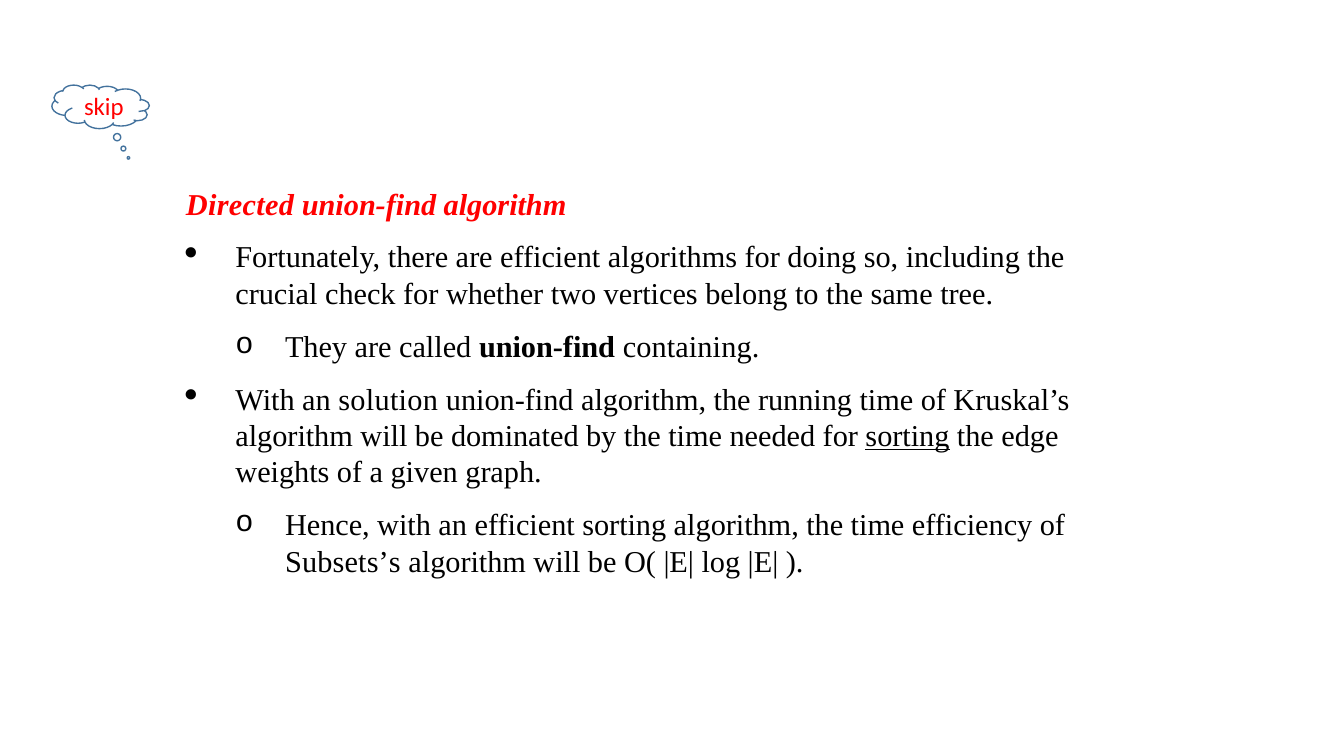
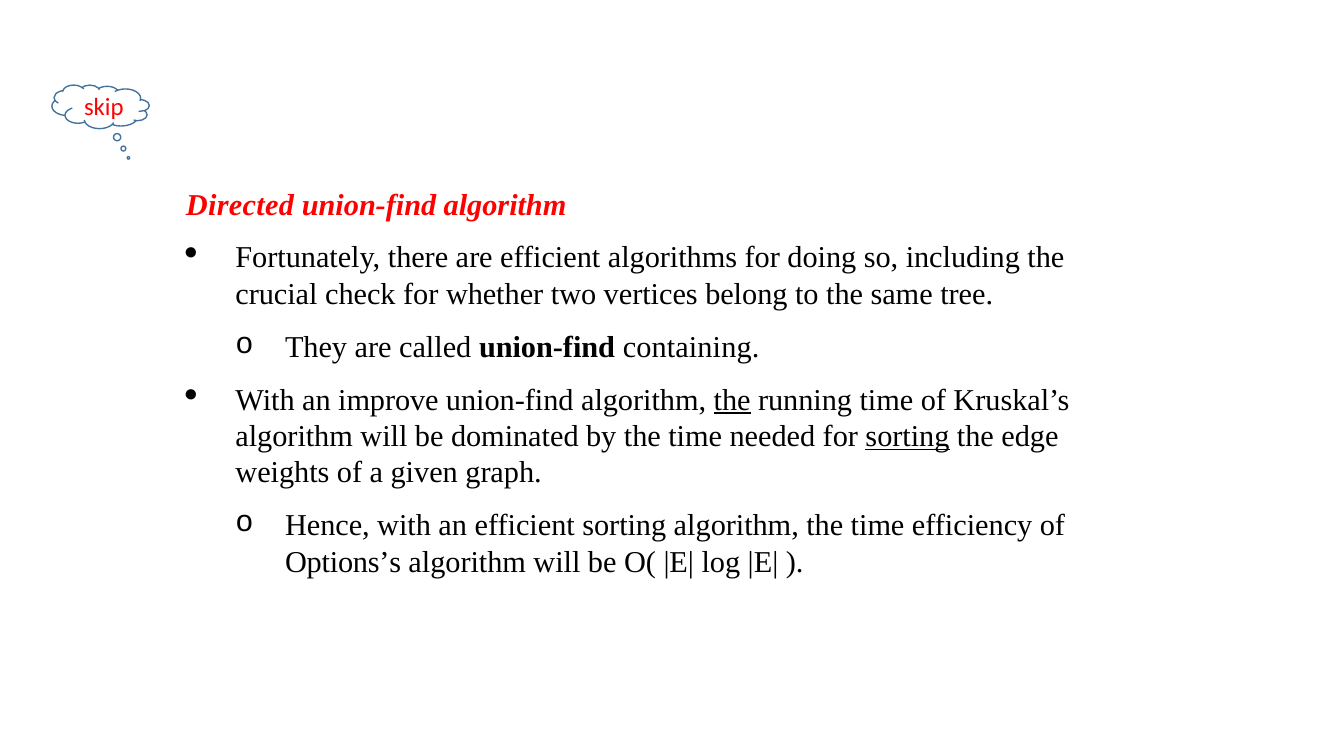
solution: solution -> improve
the at (732, 400) underline: none -> present
Subsets’s: Subsets’s -> Options’s
